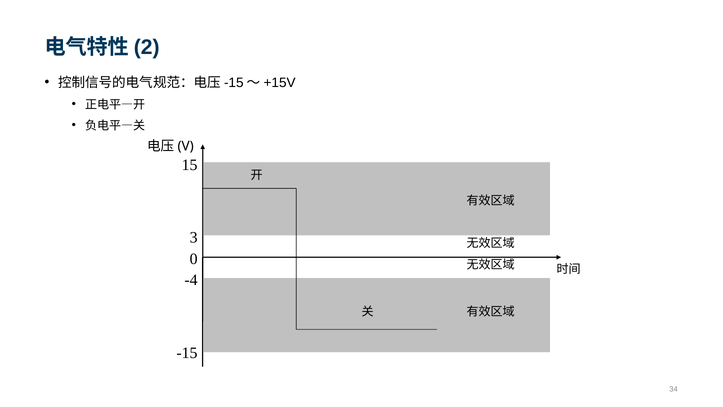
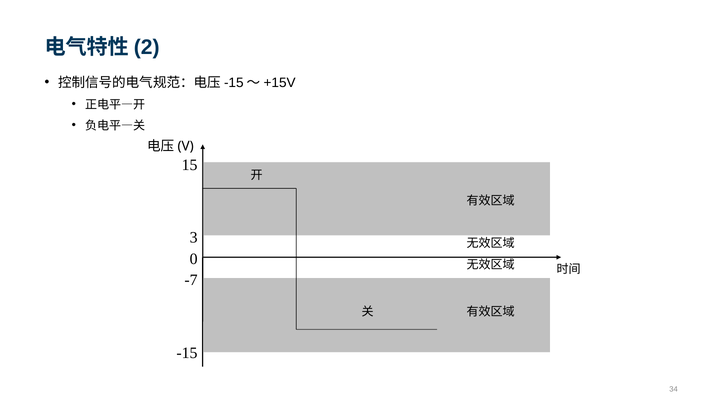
-4: -4 -> -7
